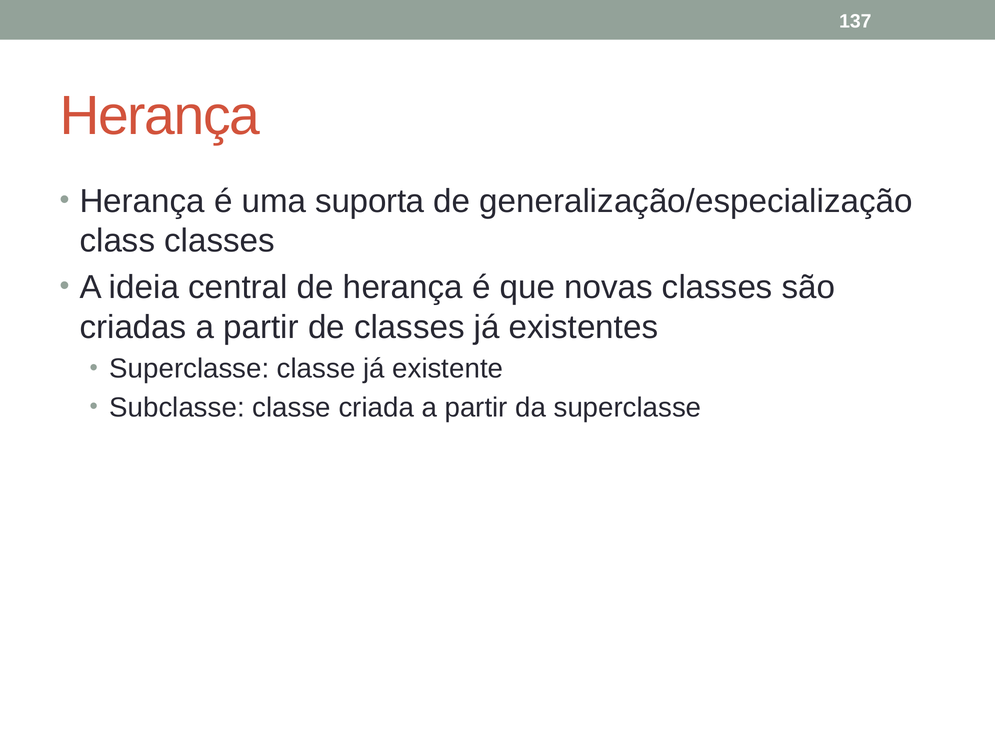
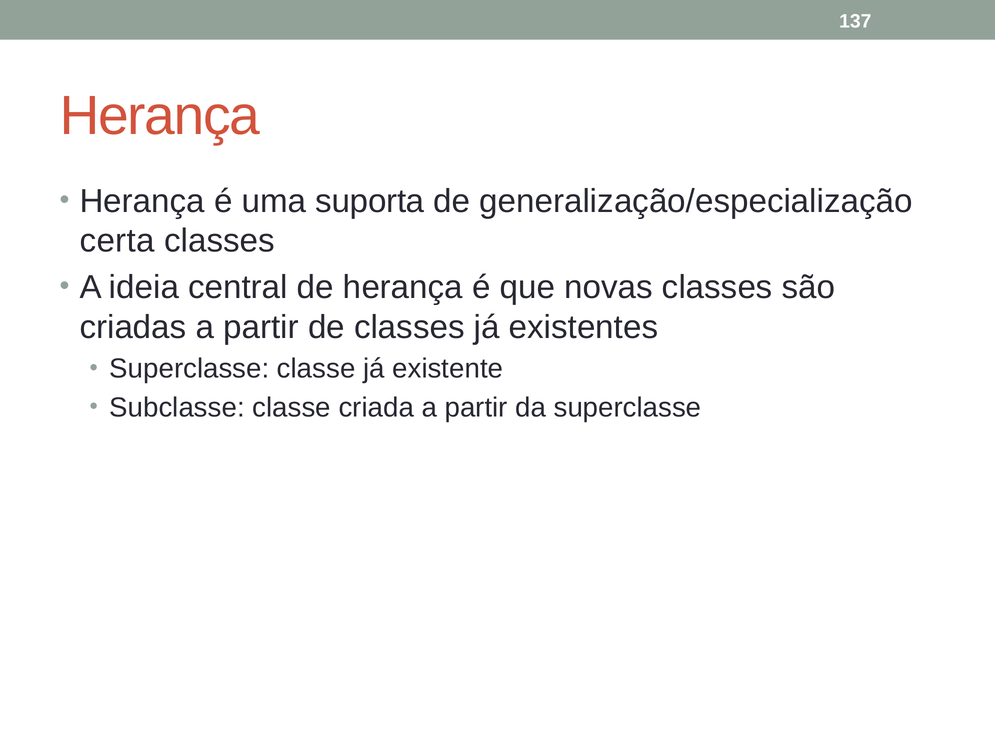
class: class -> certa
